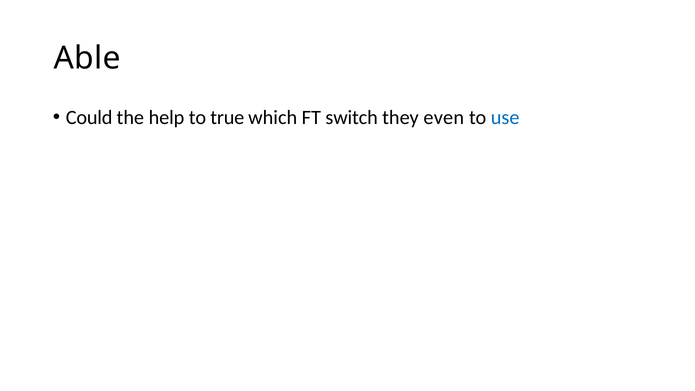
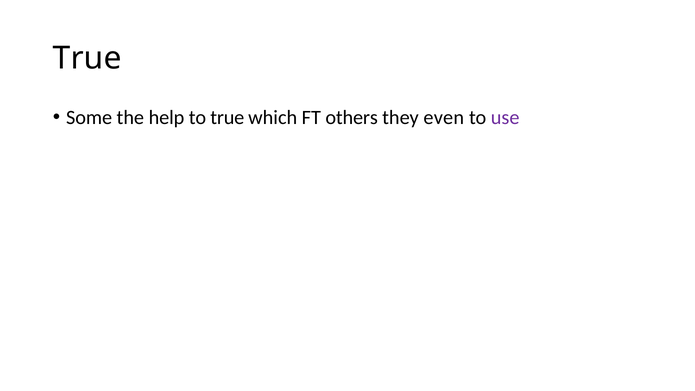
Able at (87, 58): Able -> True
Could: Could -> Some
switch: switch -> others
use colour: blue -> purple
